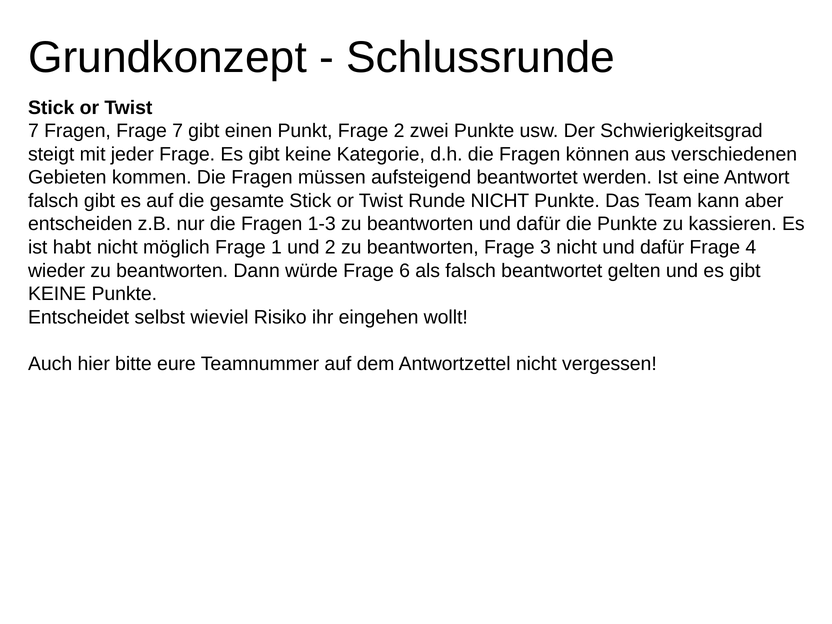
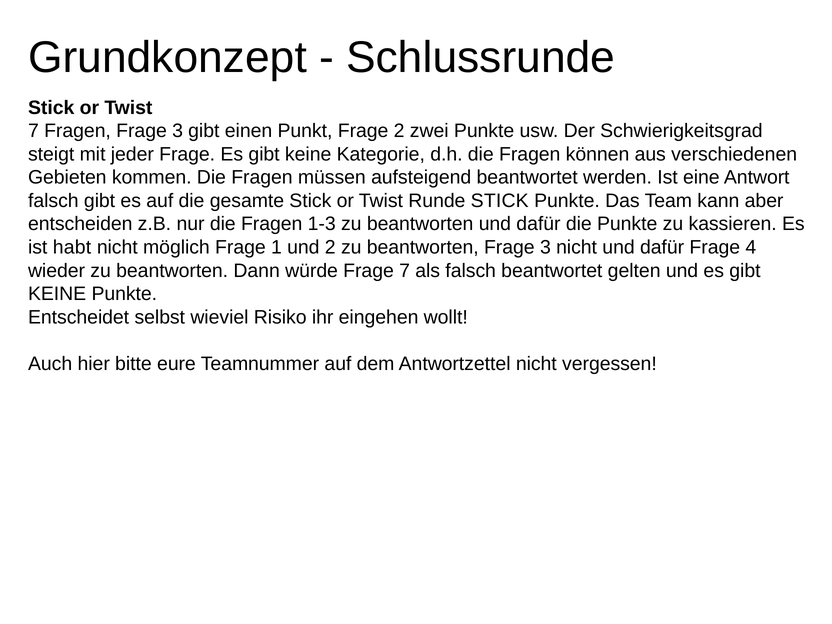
Fragen Frage 7: 7 -> 3
Runde NICHT: NICHT -> STICK
Frage 6: 6 -> 7
